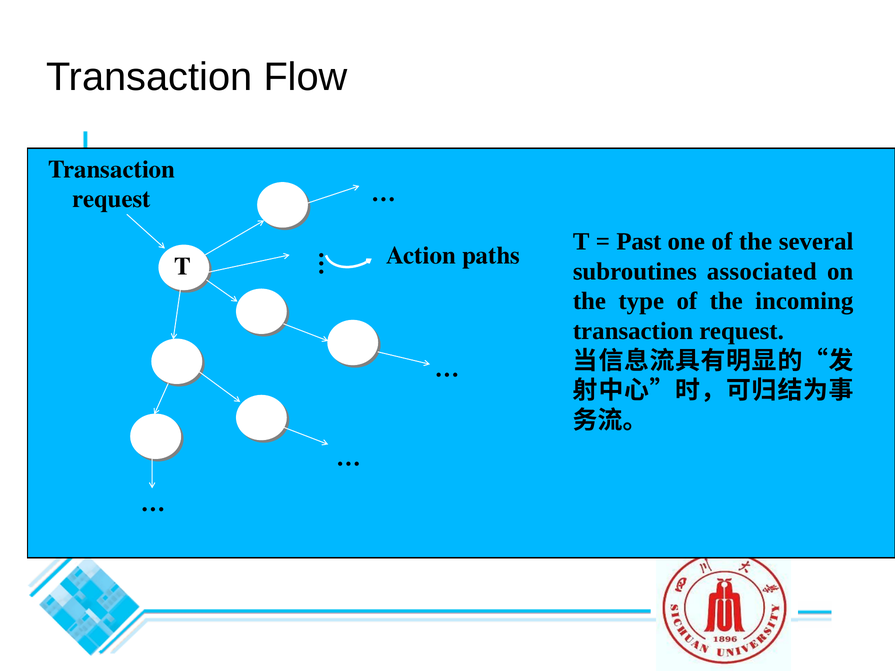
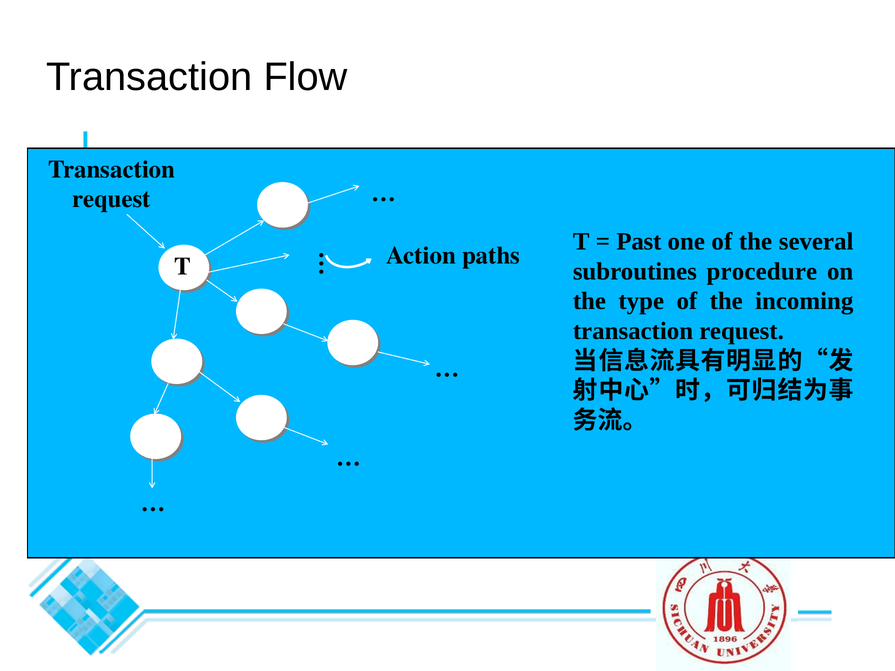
associated: associated -> procedure
